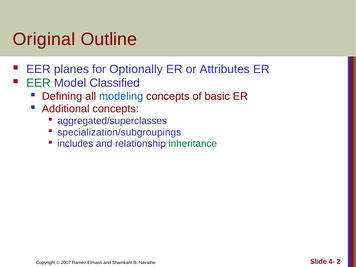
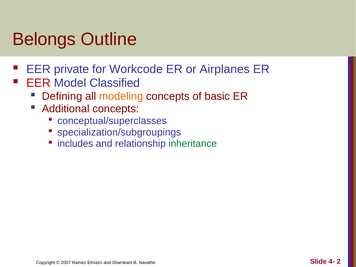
Original: Original -> Belongs
planes: planes -> private
Optionally: Optionally -> Workcode
Attributes: Attributes -> Airplanes
EER at (38, 83) colour: green -> red
modeling colour: blue -> orange
aggregated/superclasses: aggregated/superclasses -> conceptual/superclasses
